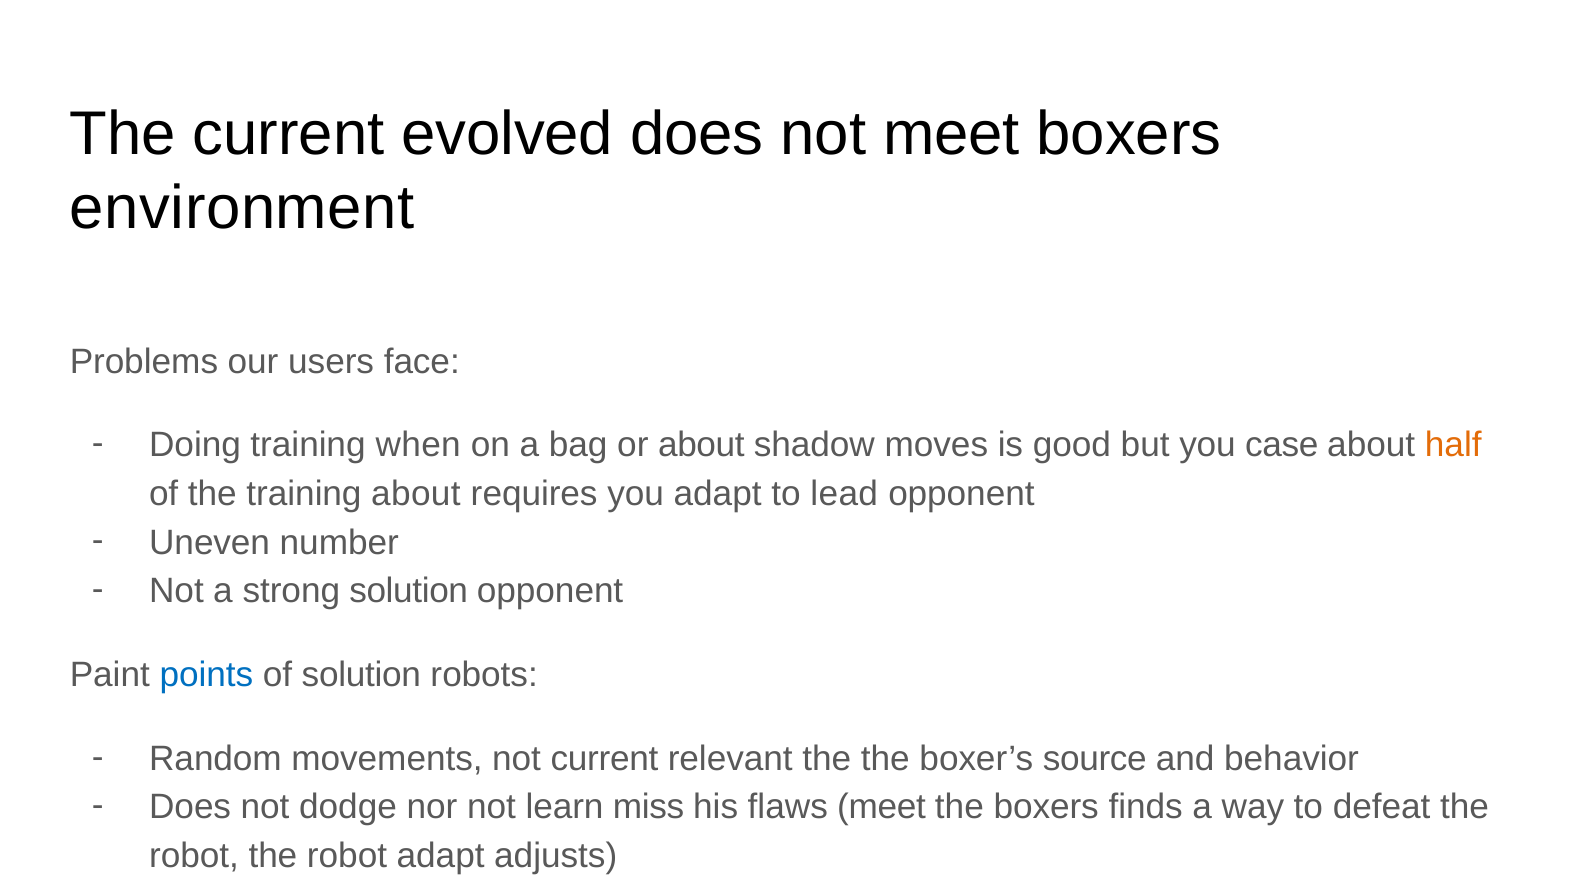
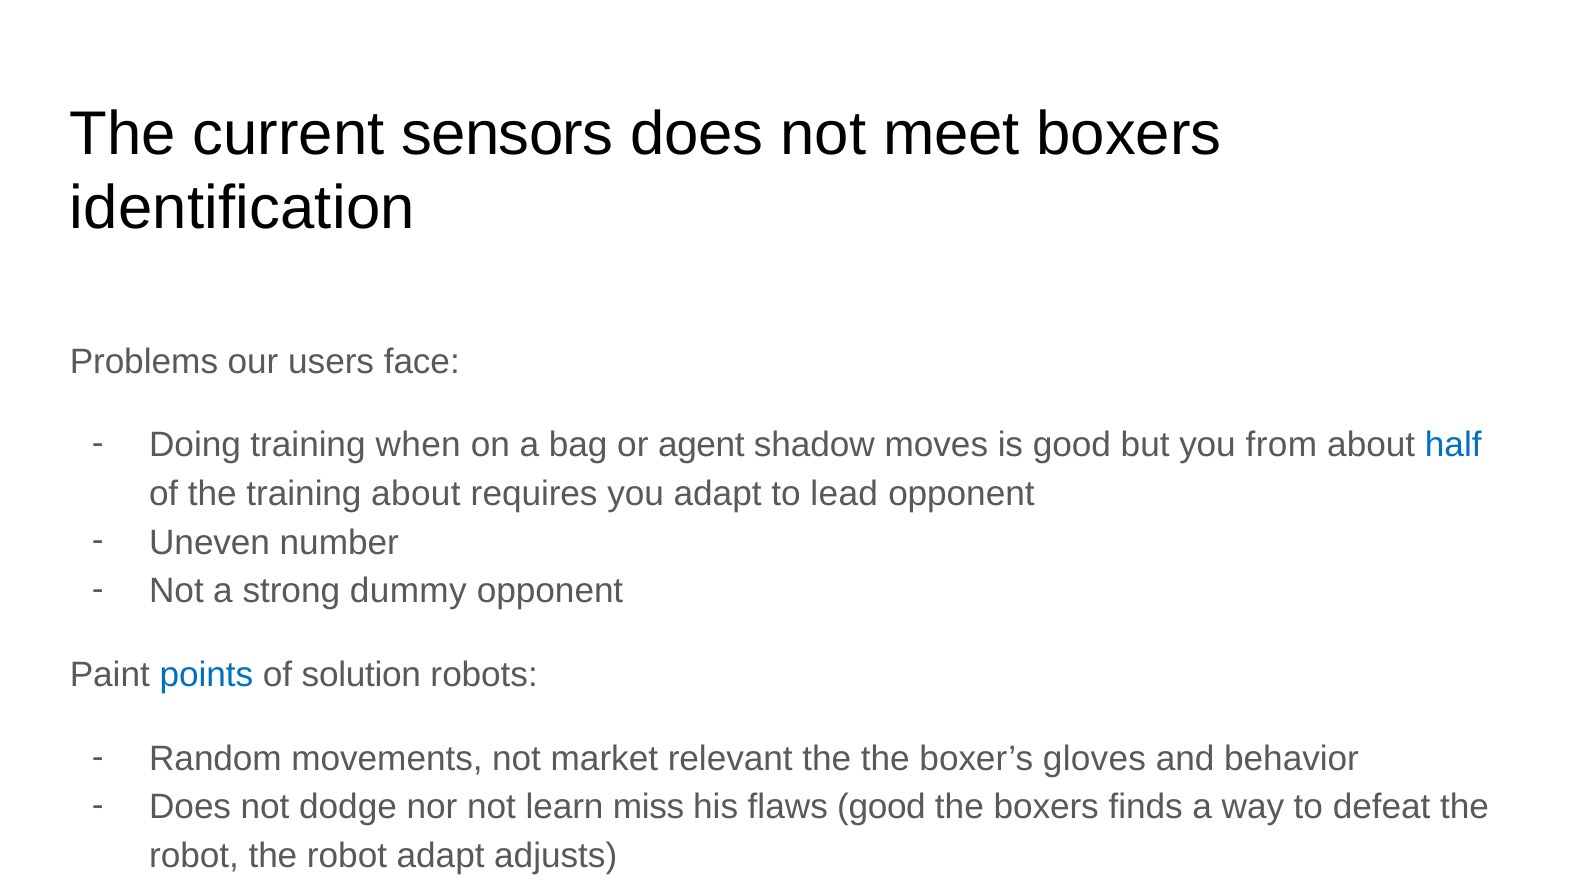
evolved: evolved -> sensors
environment: environment -> identification
or about: about -> agent
case: case -> from
half colour: orange -> blue
strong solution: solution -> dummy
not current: current -> market
source: source -> gloves
flaws meet: meet -> good
